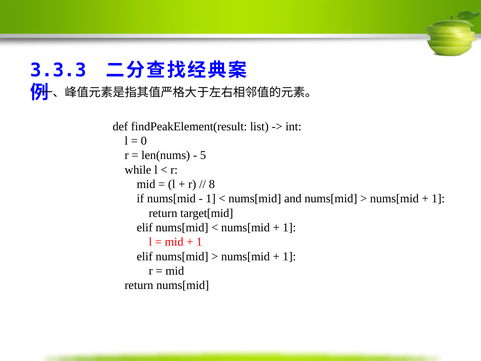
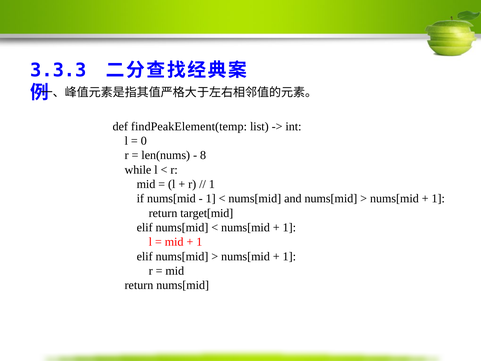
findPeakElement(result: findPeakElement(result -> findPeakElement(temp
5: 5 -> 8
8 at (212, 184): 8 -> 1
